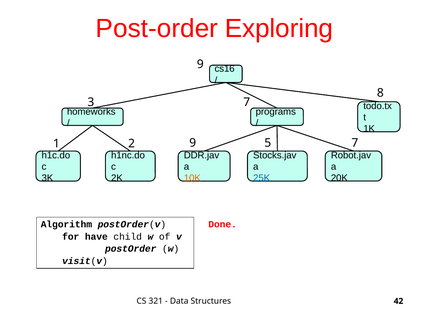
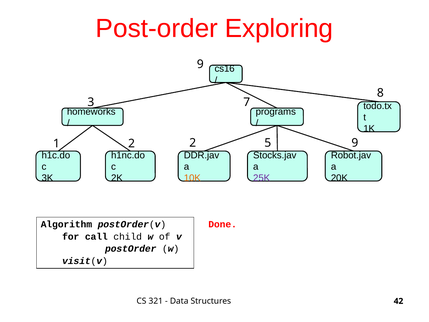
2 9: 9 -> 2
5 7: 7 -> 9
25K colour: blue -> purple
have: have -> call
